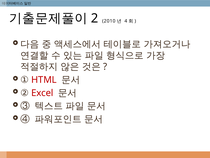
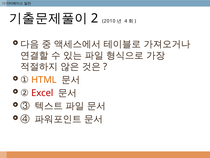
HTML colour: red -> orange
